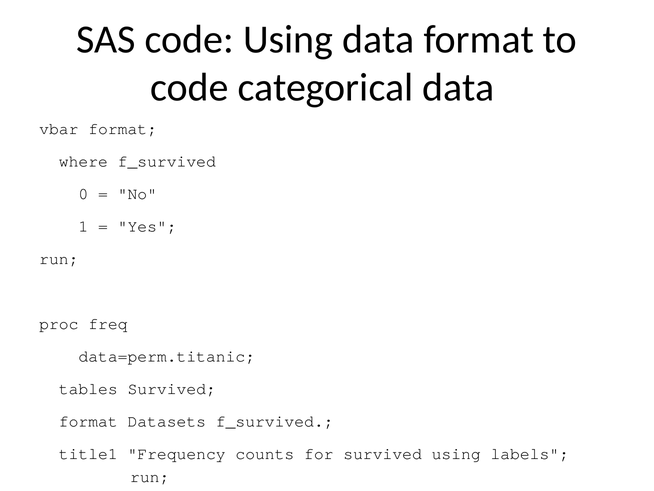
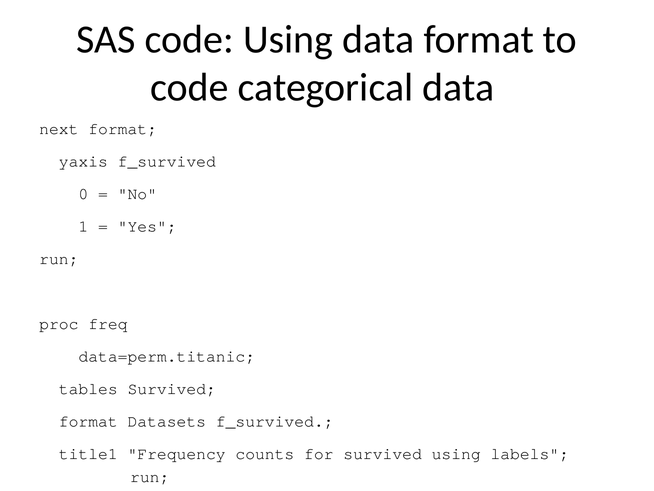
vbar: vbar -> next
where: where -> yaxis
